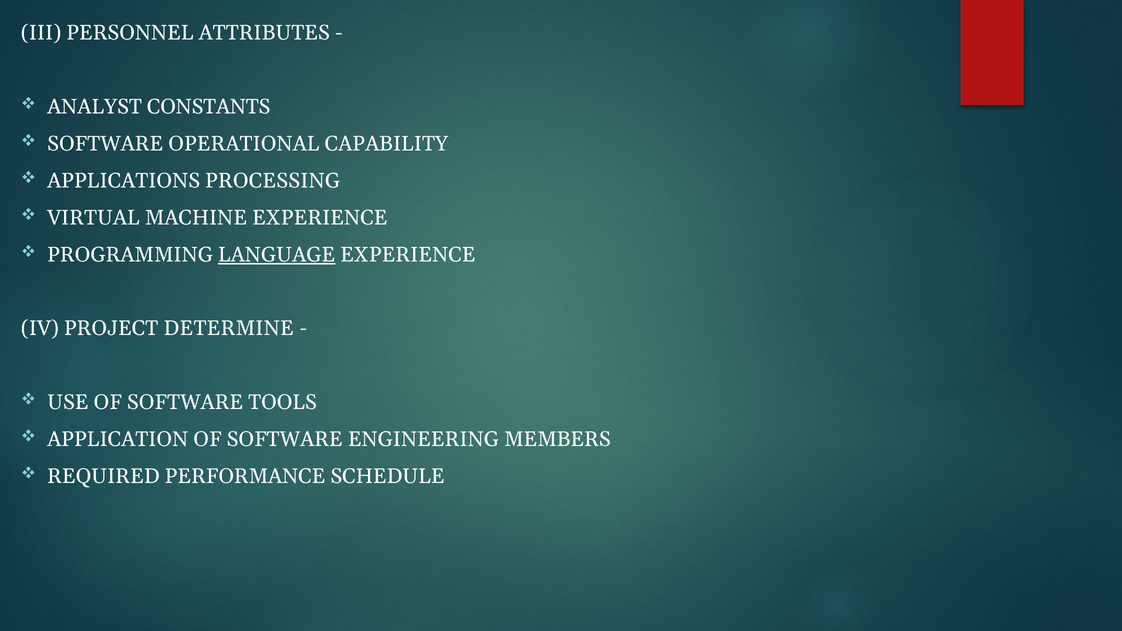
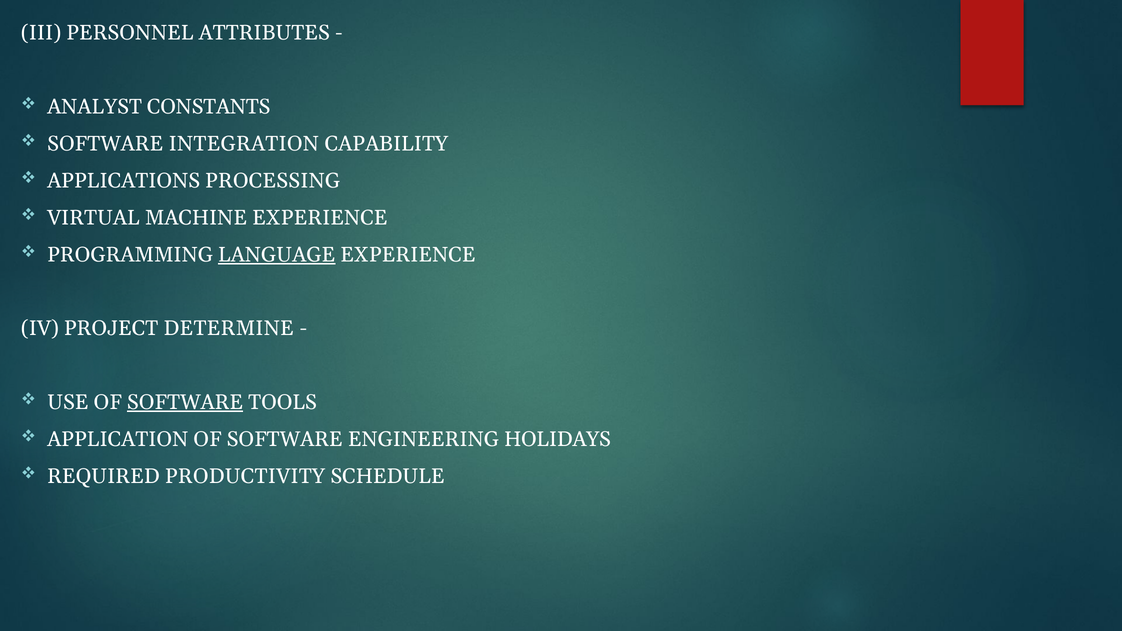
OPERATIONAL: OPERATIONAL -> INTEGRATION
SOFTWARE at (185, 402) underline: none -> present
MEMBERS: MEMBERS -> HOLIDAYS
PERFORMANCE: PERFORMANCE -> PRODUCTIVITY
